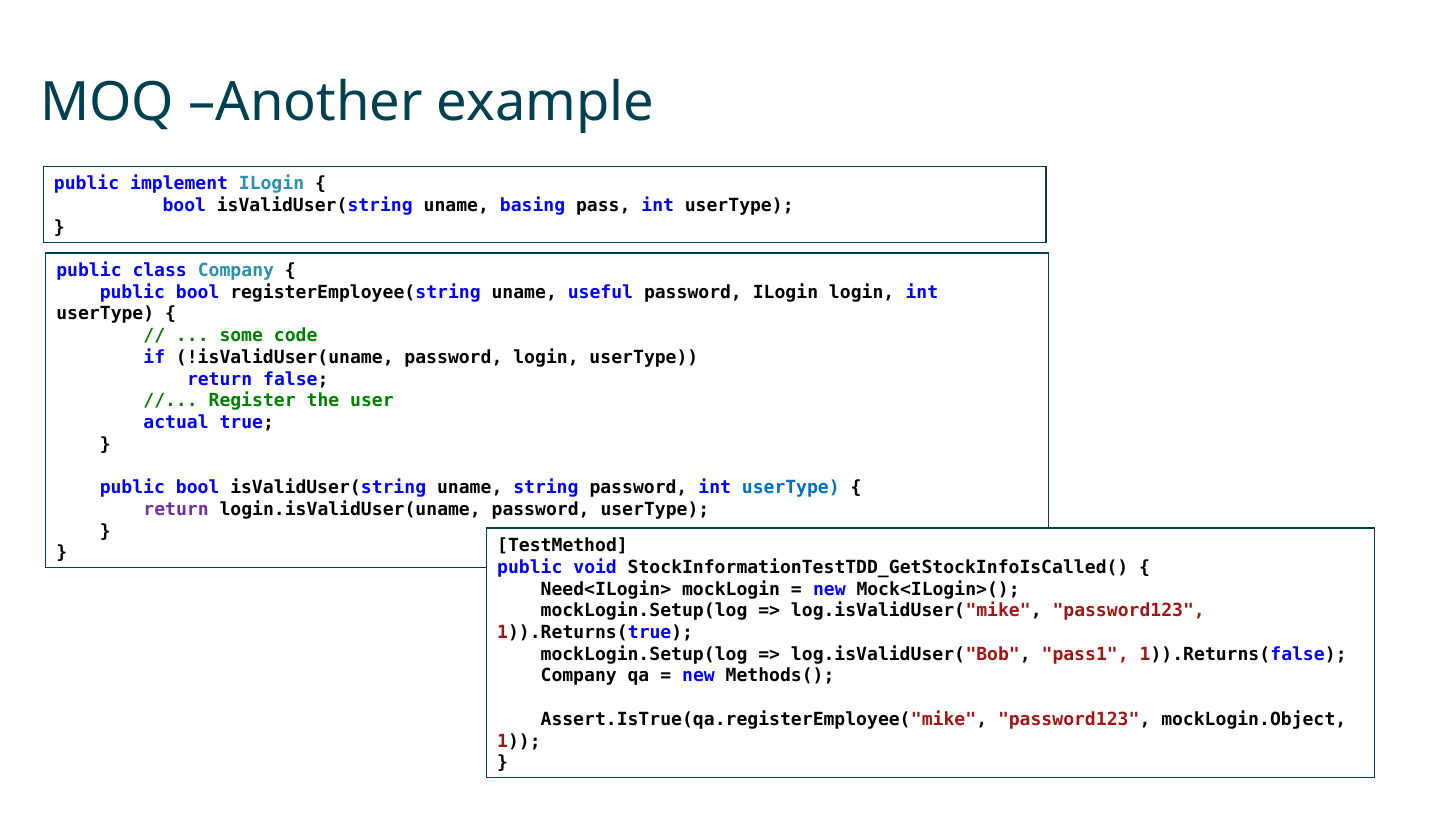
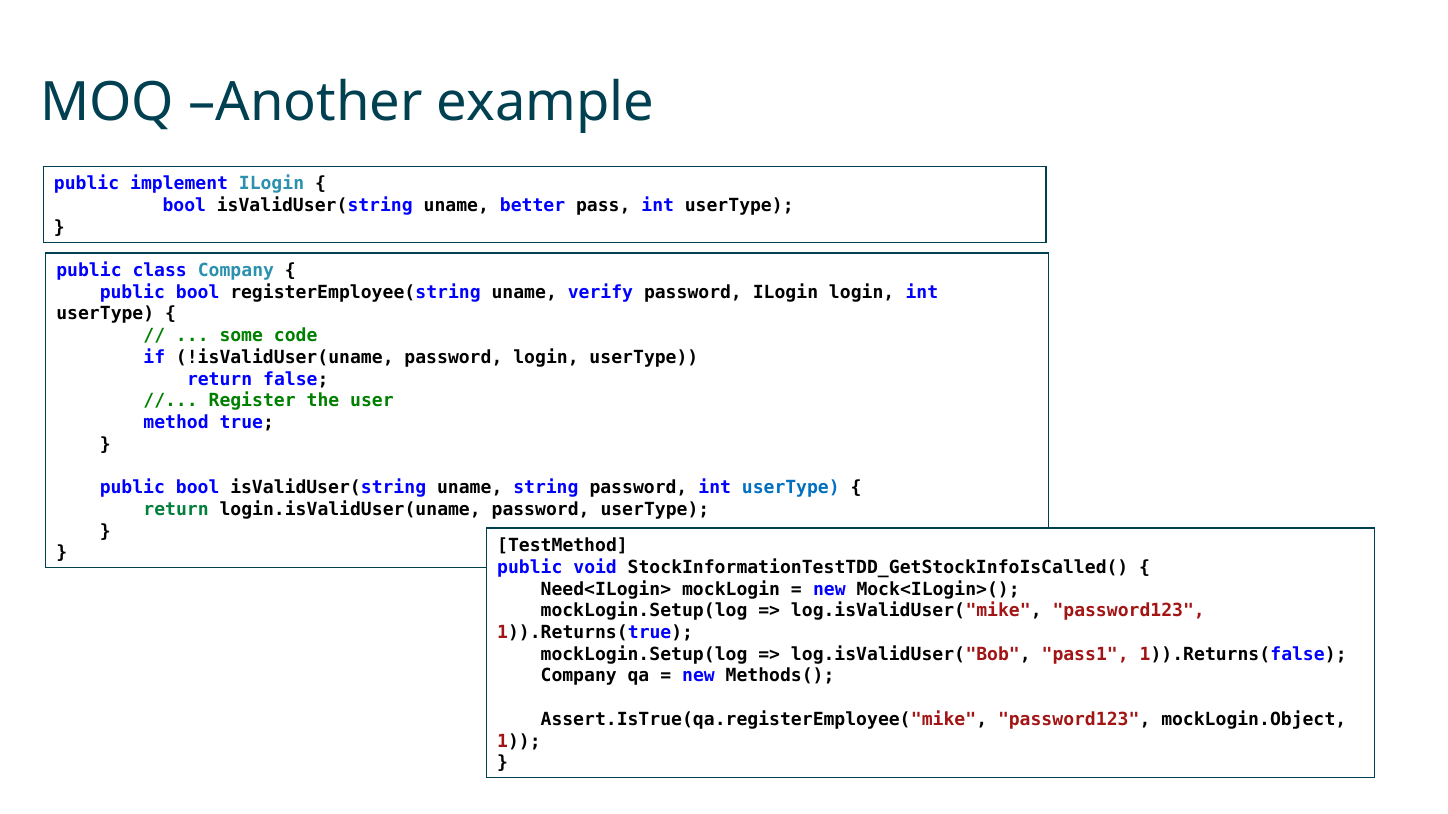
basing: basing -> better
useful: useful -> verify
actual: actual -> method
return at (176, 510) colour: purple -> green
